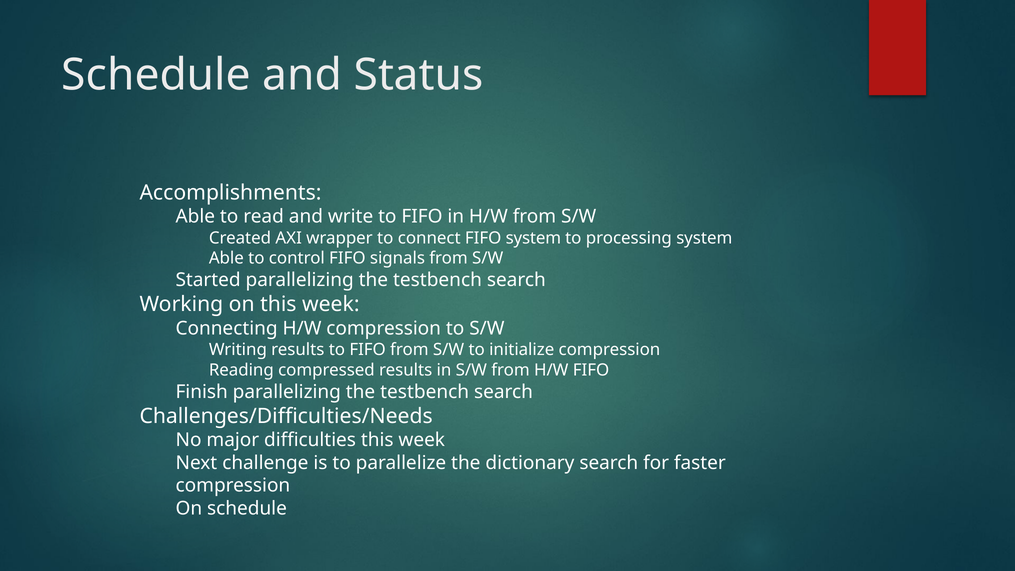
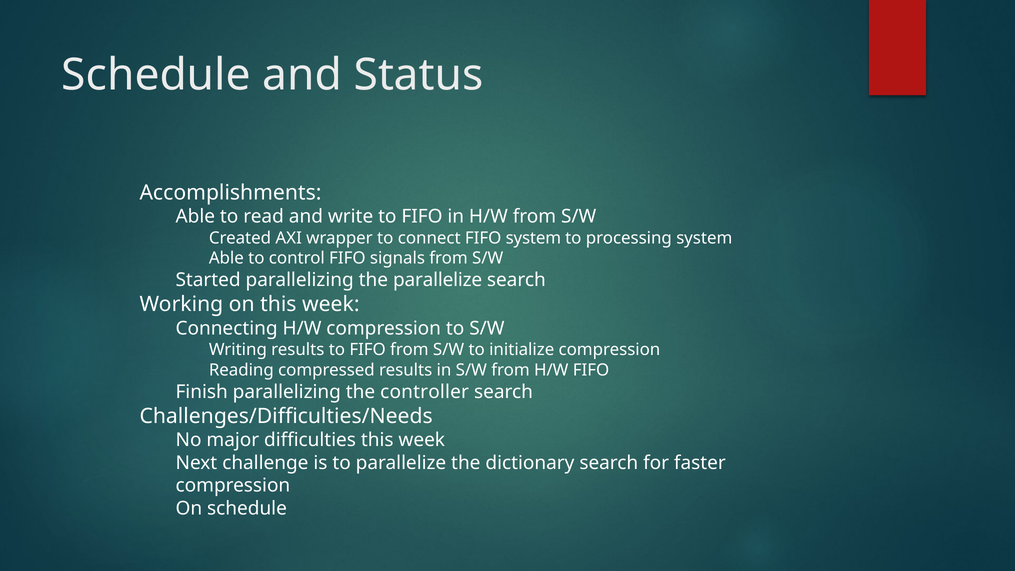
testbench at (438, 280): testbench -> parallelize
testbench at (425, 392): testbench -> controller
